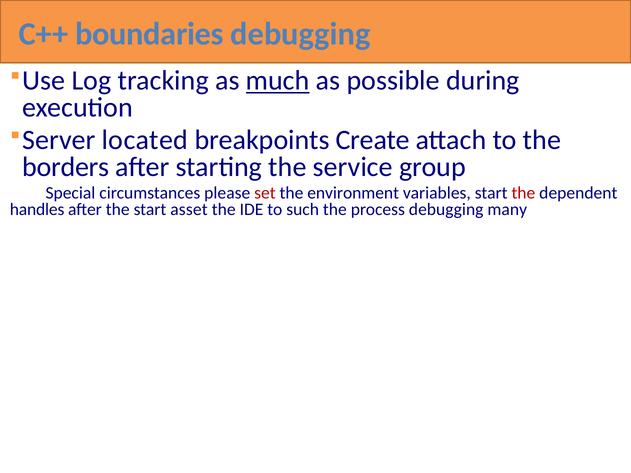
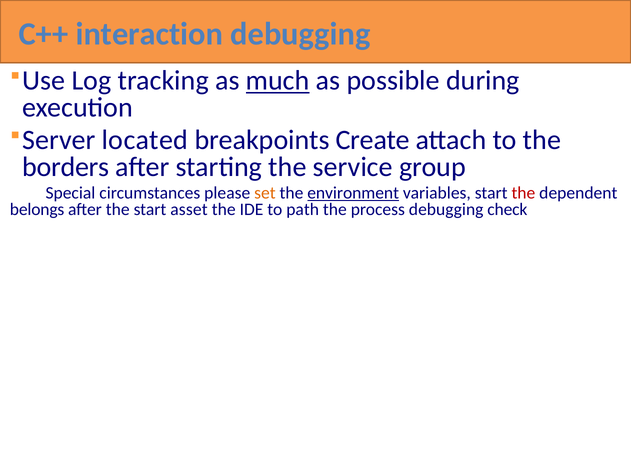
boundaries: boundaries -> interaction
set colour: red -> orange
environment underline: none -> present
handles: handles -> belongs
such: such -> path
many: many -> check
